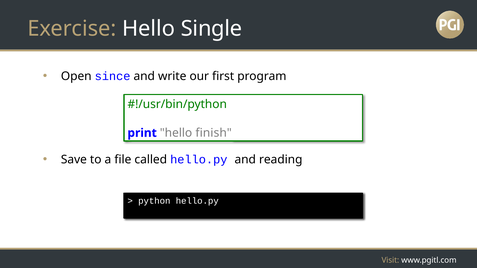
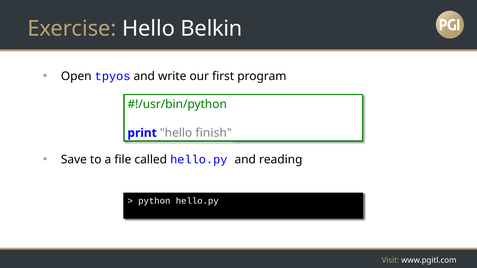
Single: Single -> Belkin
since: since -> tpyos
